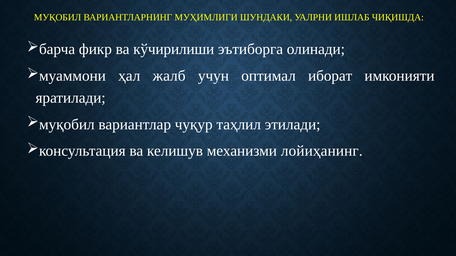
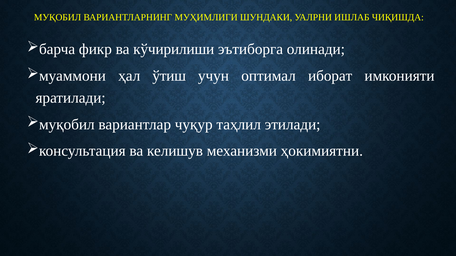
жалб: жалб -> ўтиш
лойиҳанинг: лойиҳанинг -> ҳокимиятни
